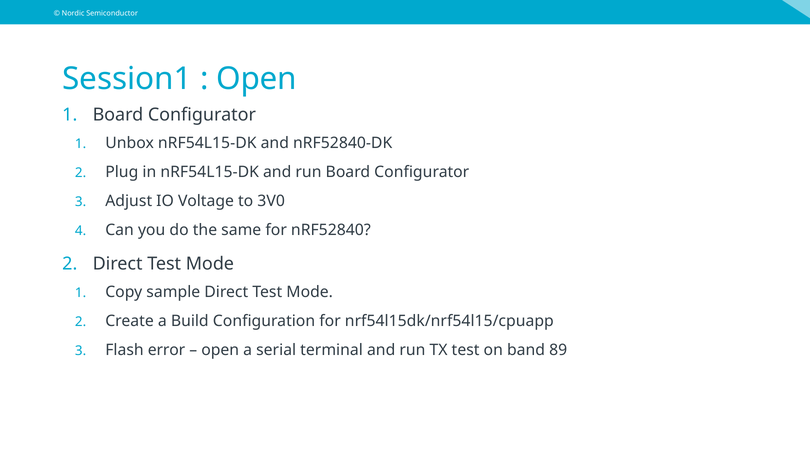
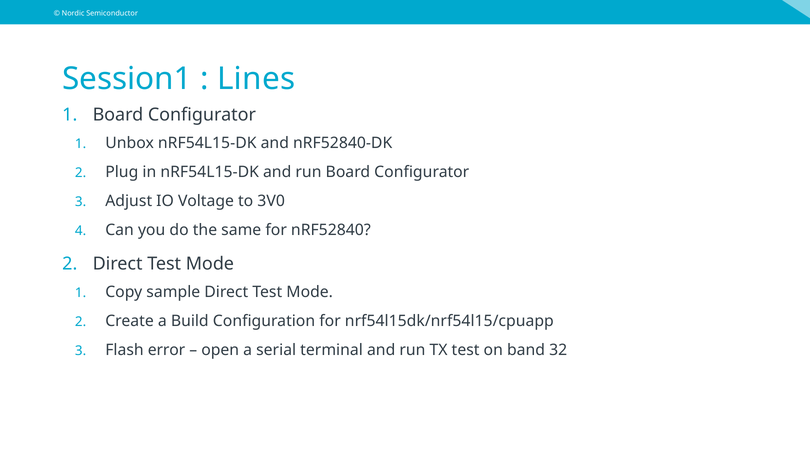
Open at (257, 79): Open -> Lines
89: 89 -> 32
